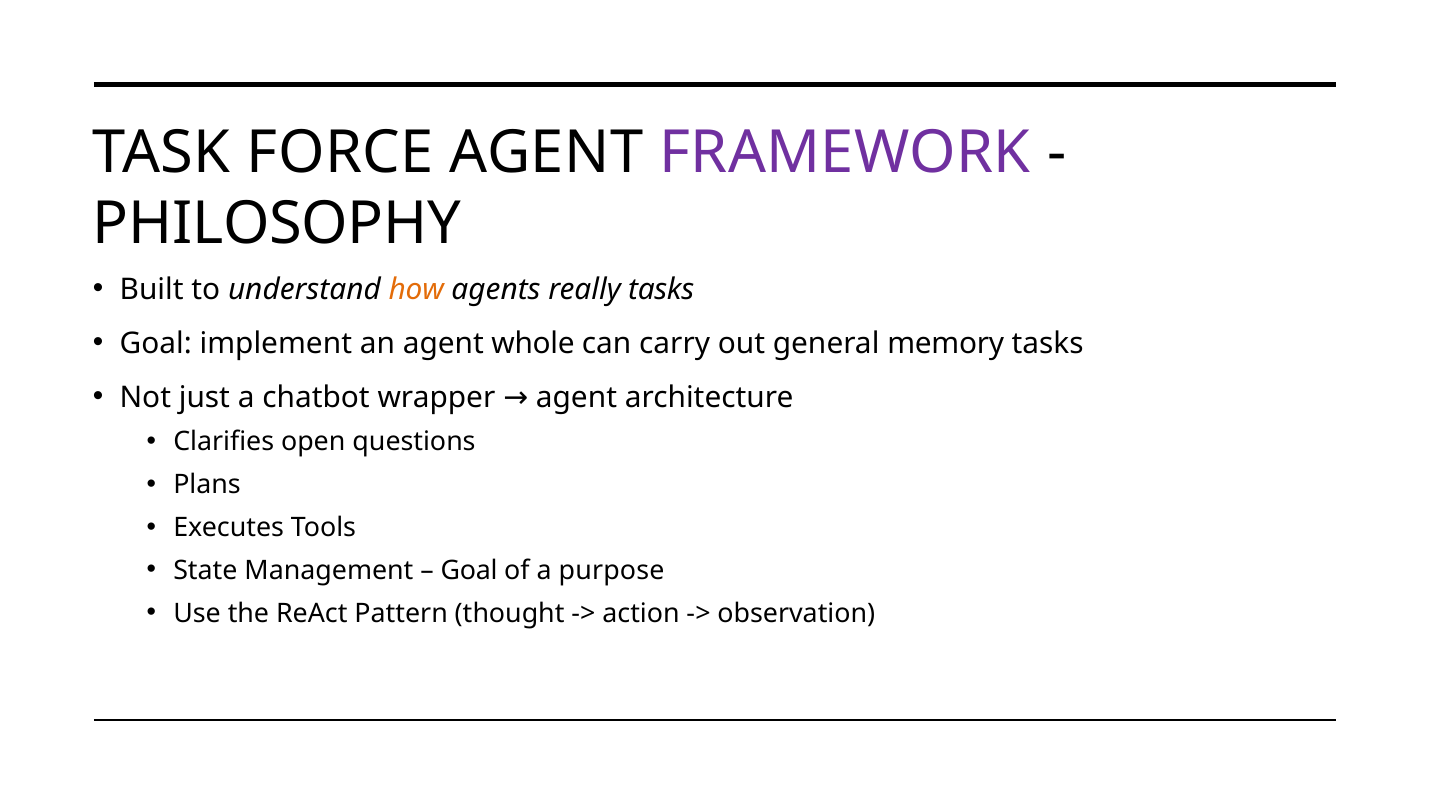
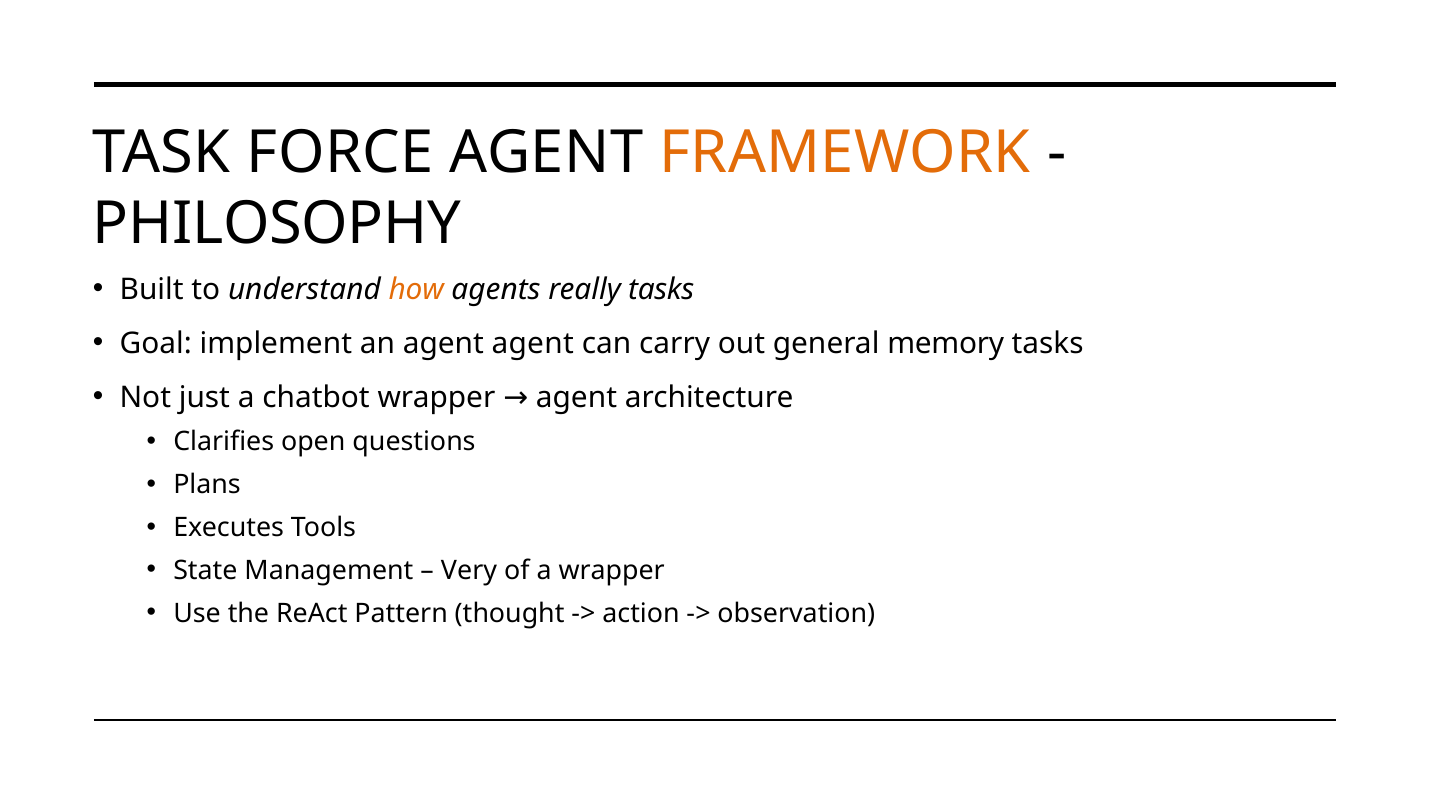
FRAMEWORK colour: purple -> orange
agent whole: whole -> agent
Goal at (469, 571): Goal -> Very
a purpose: purpose -> wrapper
